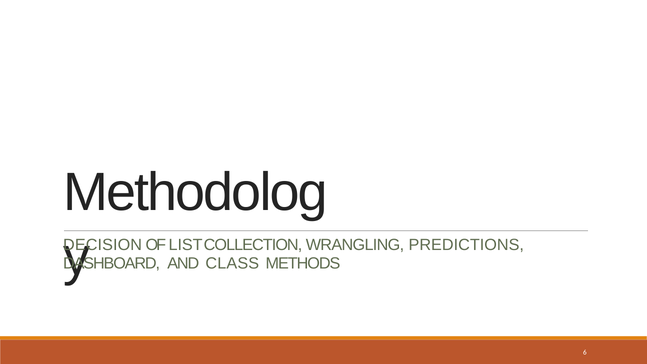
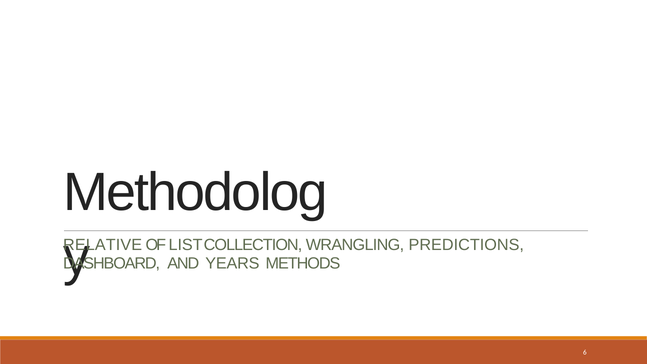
DECISION: DECISION -> RELATIVE
CLASS: CLASS -> YEARS
